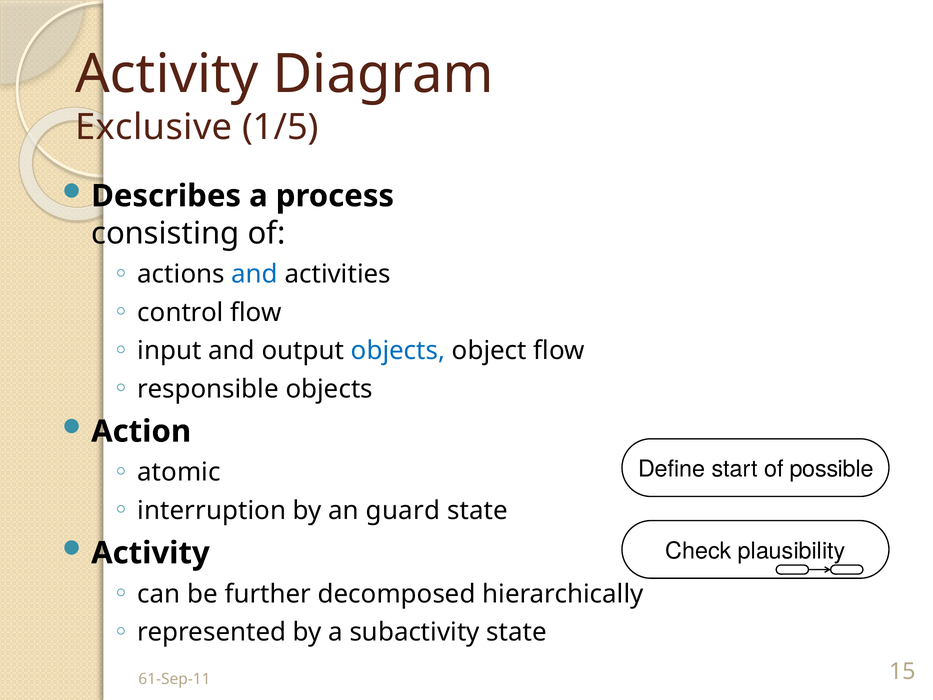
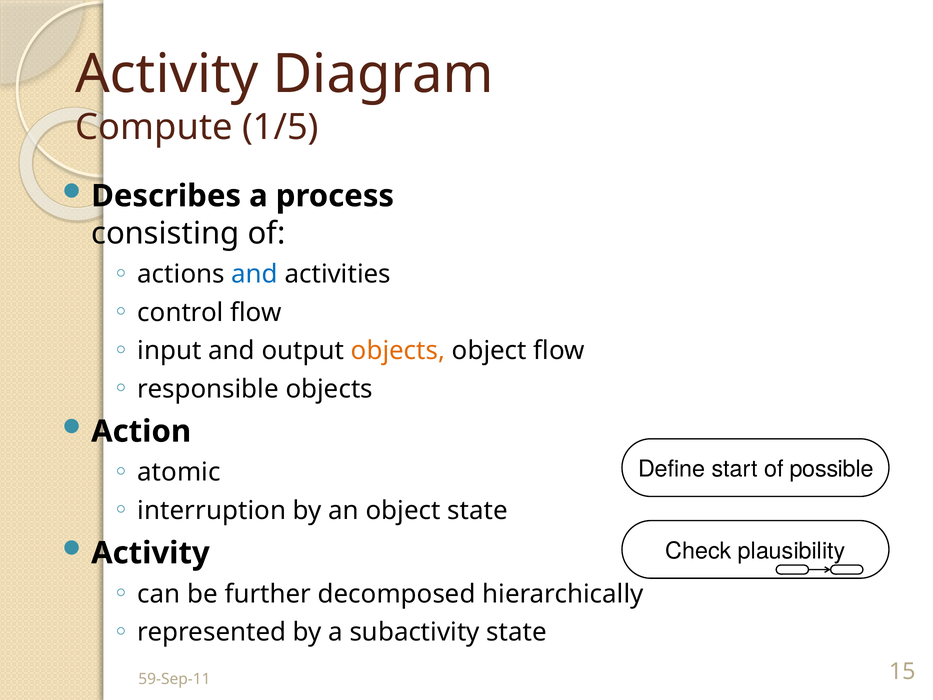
Exclusive: Exclusive -> Compute
objects at (398, 351) colour: blue -> orange
an guard: guard -> object
61-Sep-11: 61-Sep-11 -> 59-Sep-11
